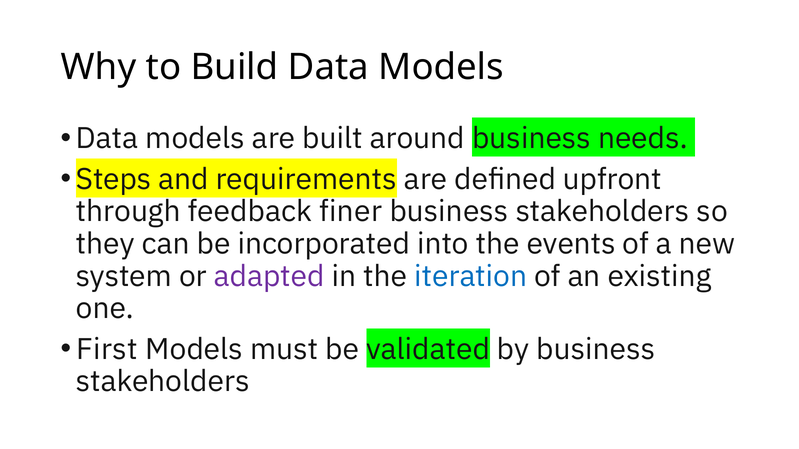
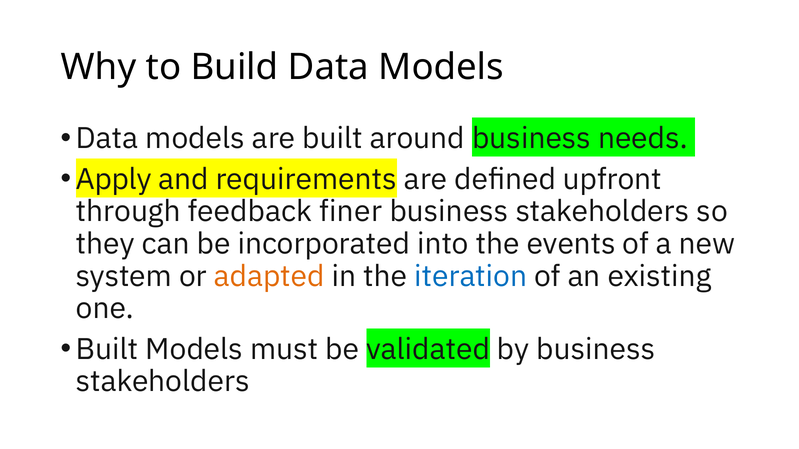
Steps: Steps -> Apply
adapted colour: purple -> orange
First at (107, 349): First -> Built
